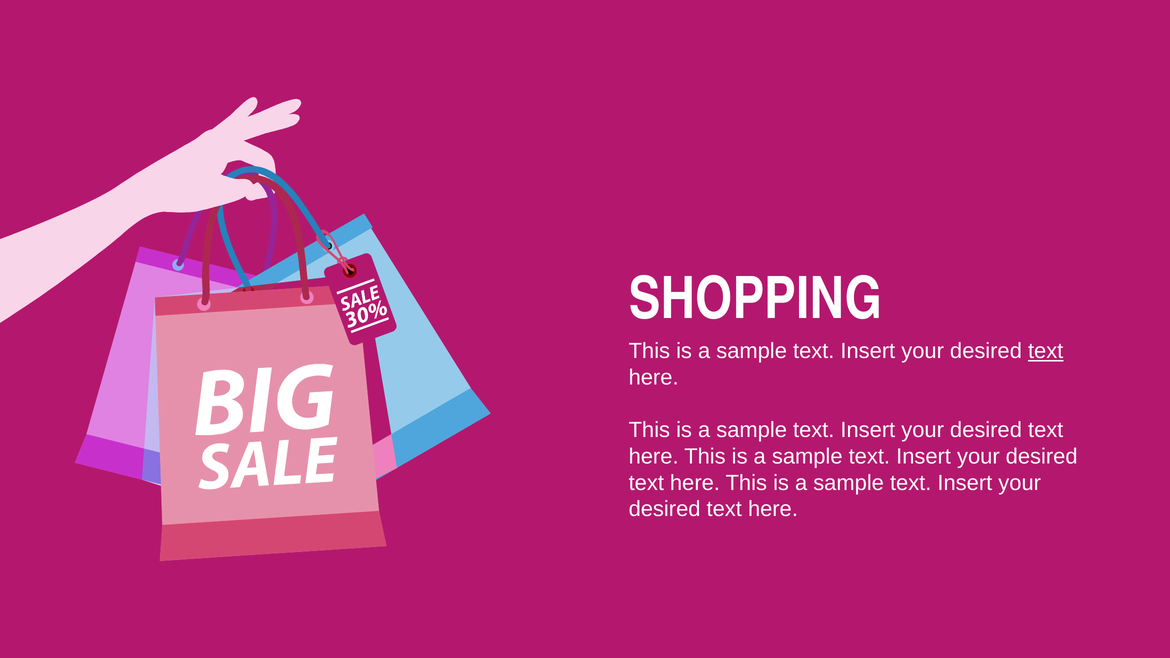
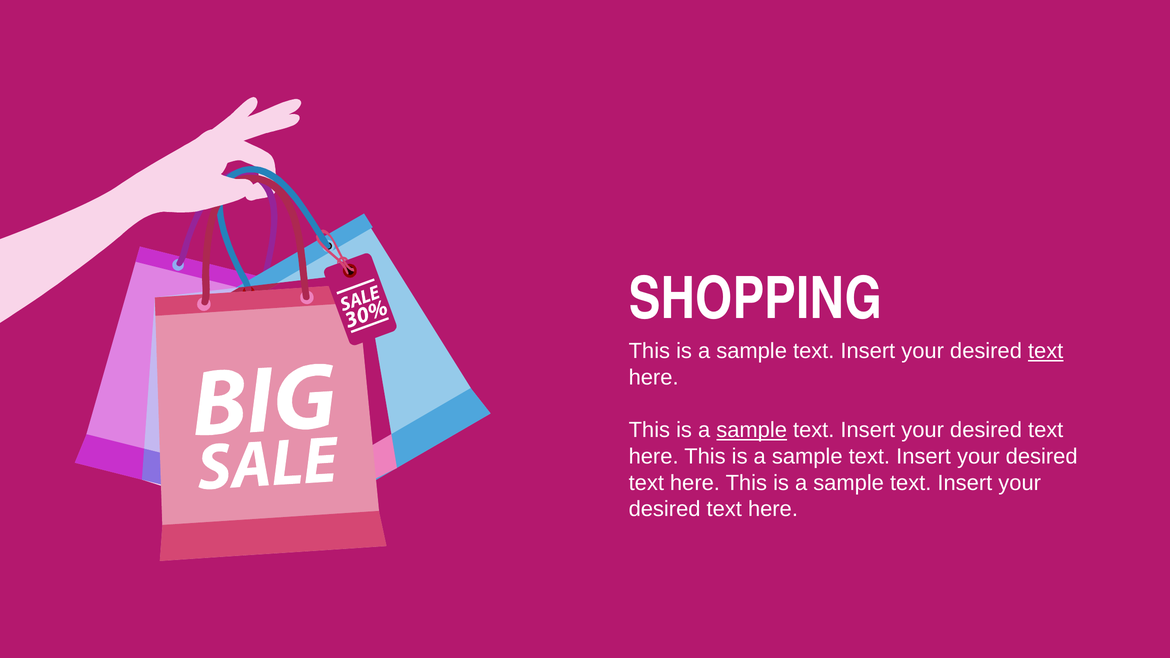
sample at (752, 430) underline: none -> present
